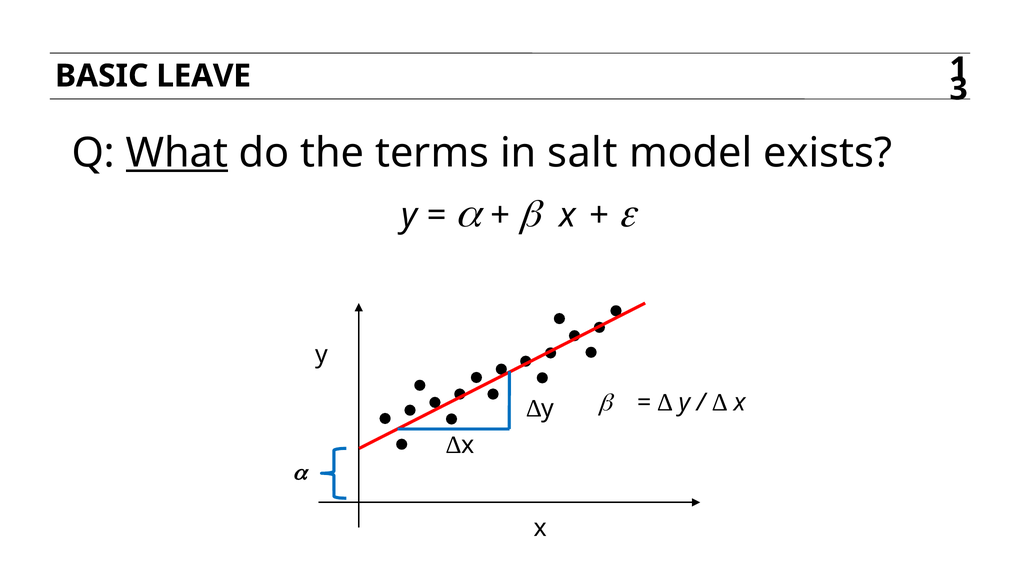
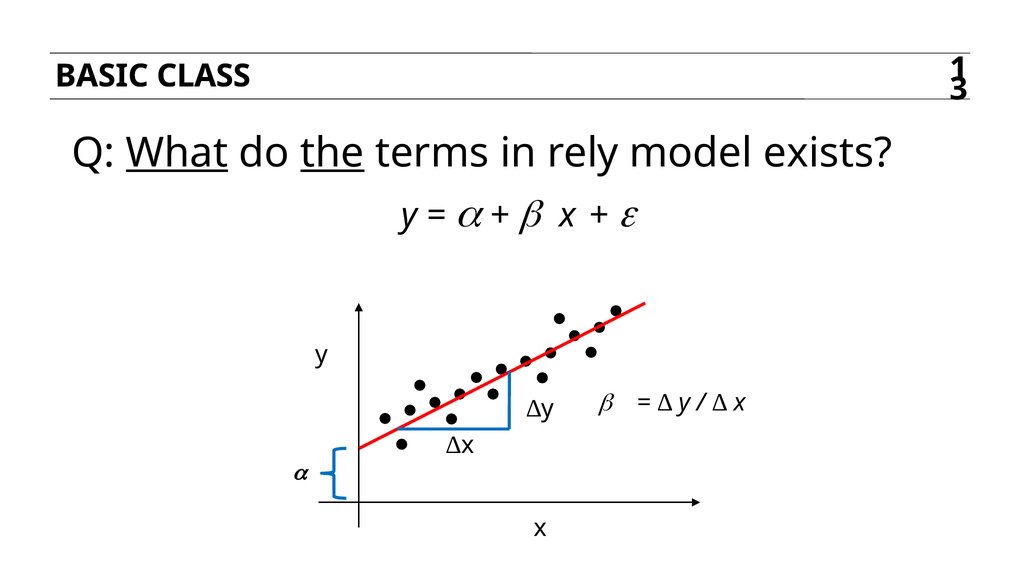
LEAVE: LEAVE -> CLASS
the underline: none -> present
salt: salt -> rely
